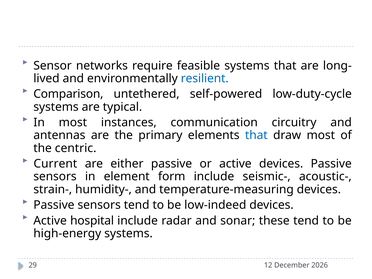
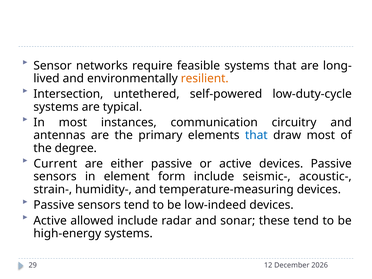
resilient colour: blue -> orange
Comparison: Comparison -> Intersection
centric: centric -> degree
hospital: hospital -> allowed
